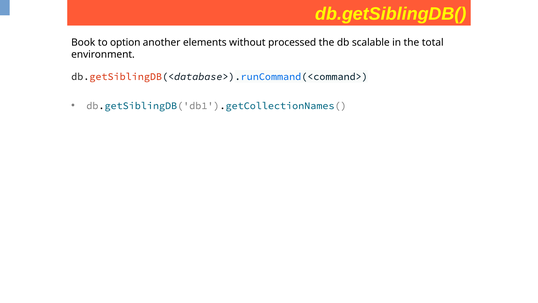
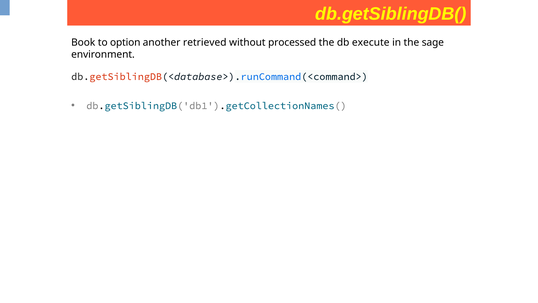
elements: elements -> retrieved
scalable: scalable -> execute
total: total -> sage
